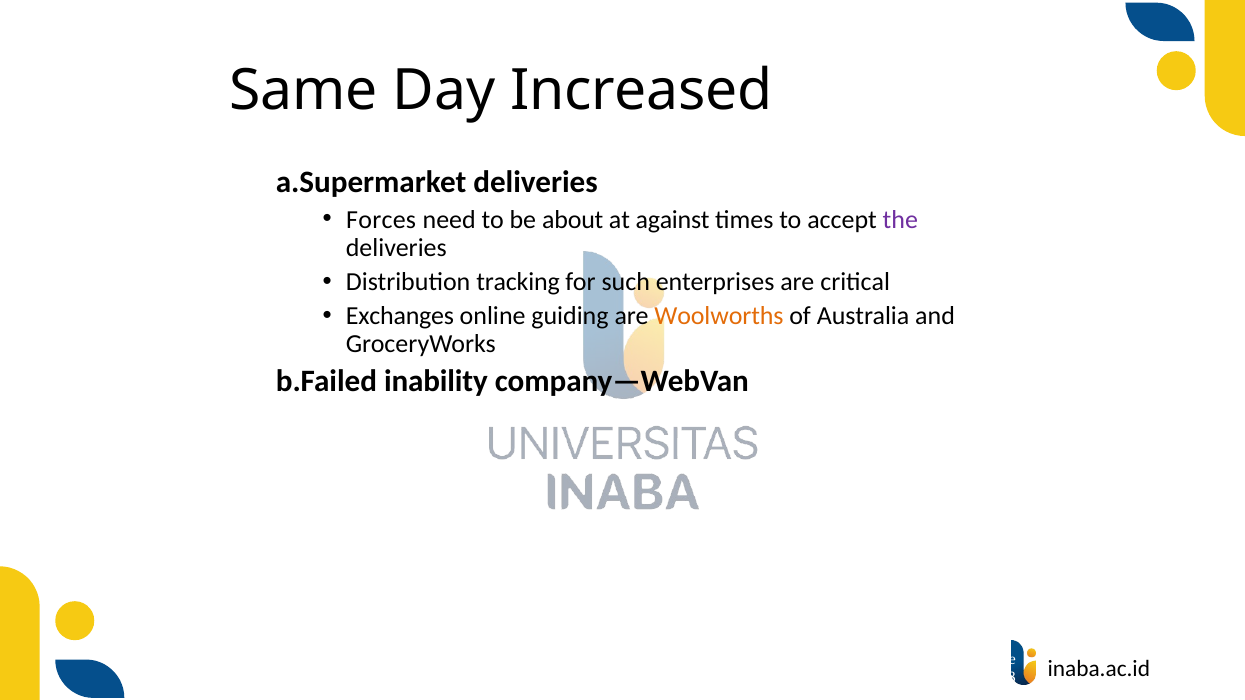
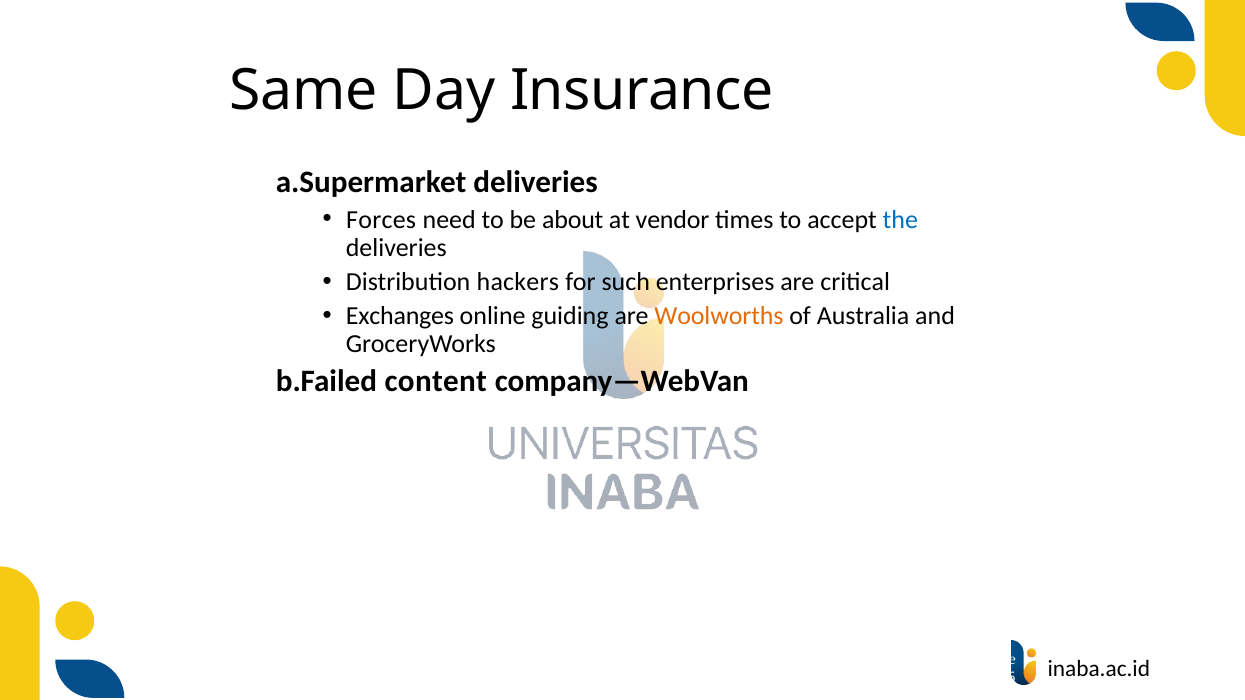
Increased: Increased -> Insurance
against: against -> vendor
the colour: purple -> blue
tracking: tracking -> hackers
inability: inability -> content
2028: 2028 -> 2035
